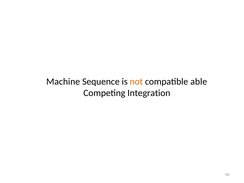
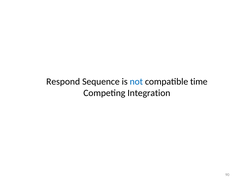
Machine: Machine -> Respond
not colour: orange -> blue
able: able -> time
